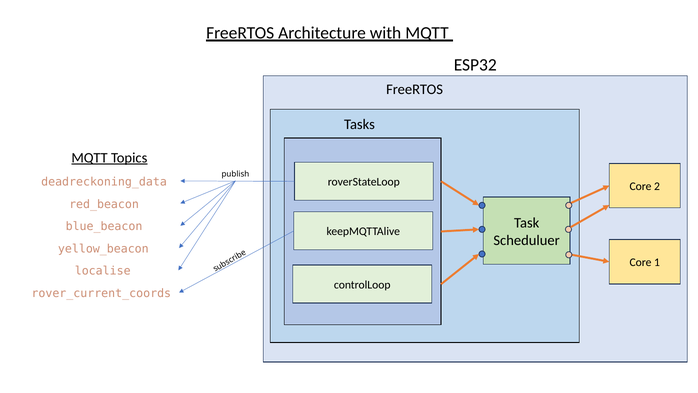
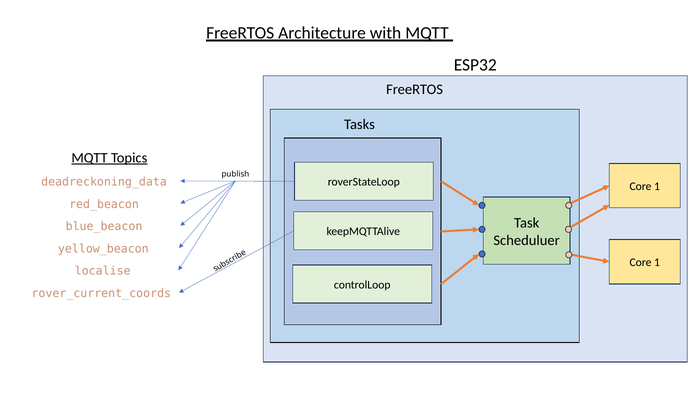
2 at (657, 186): 2 -> 1
